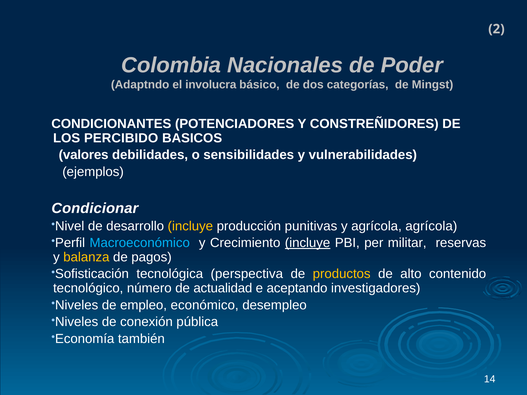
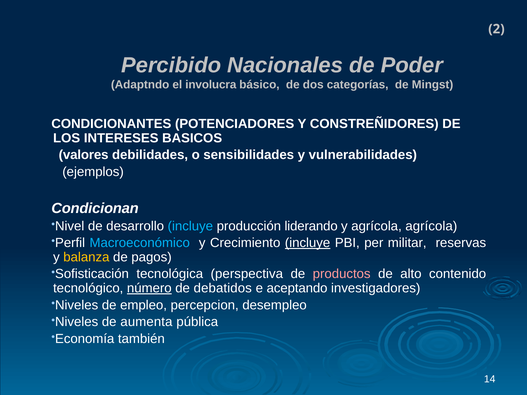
Colombia: Colombia -> Percibido
PERCIBIDO: PERCIBIDO -> INTERESES
Condicionar: Condicionar -> Condicionan
incluye at (190, 226) colour: yellow -> light blue
punitivas: punitivas -> liderando
productos colour: yellow -> pink
número underline: none -> present
actualidad: actualidad -> debatidos
económico: económico -> percepcion
conexión: conexión -> aumenta
